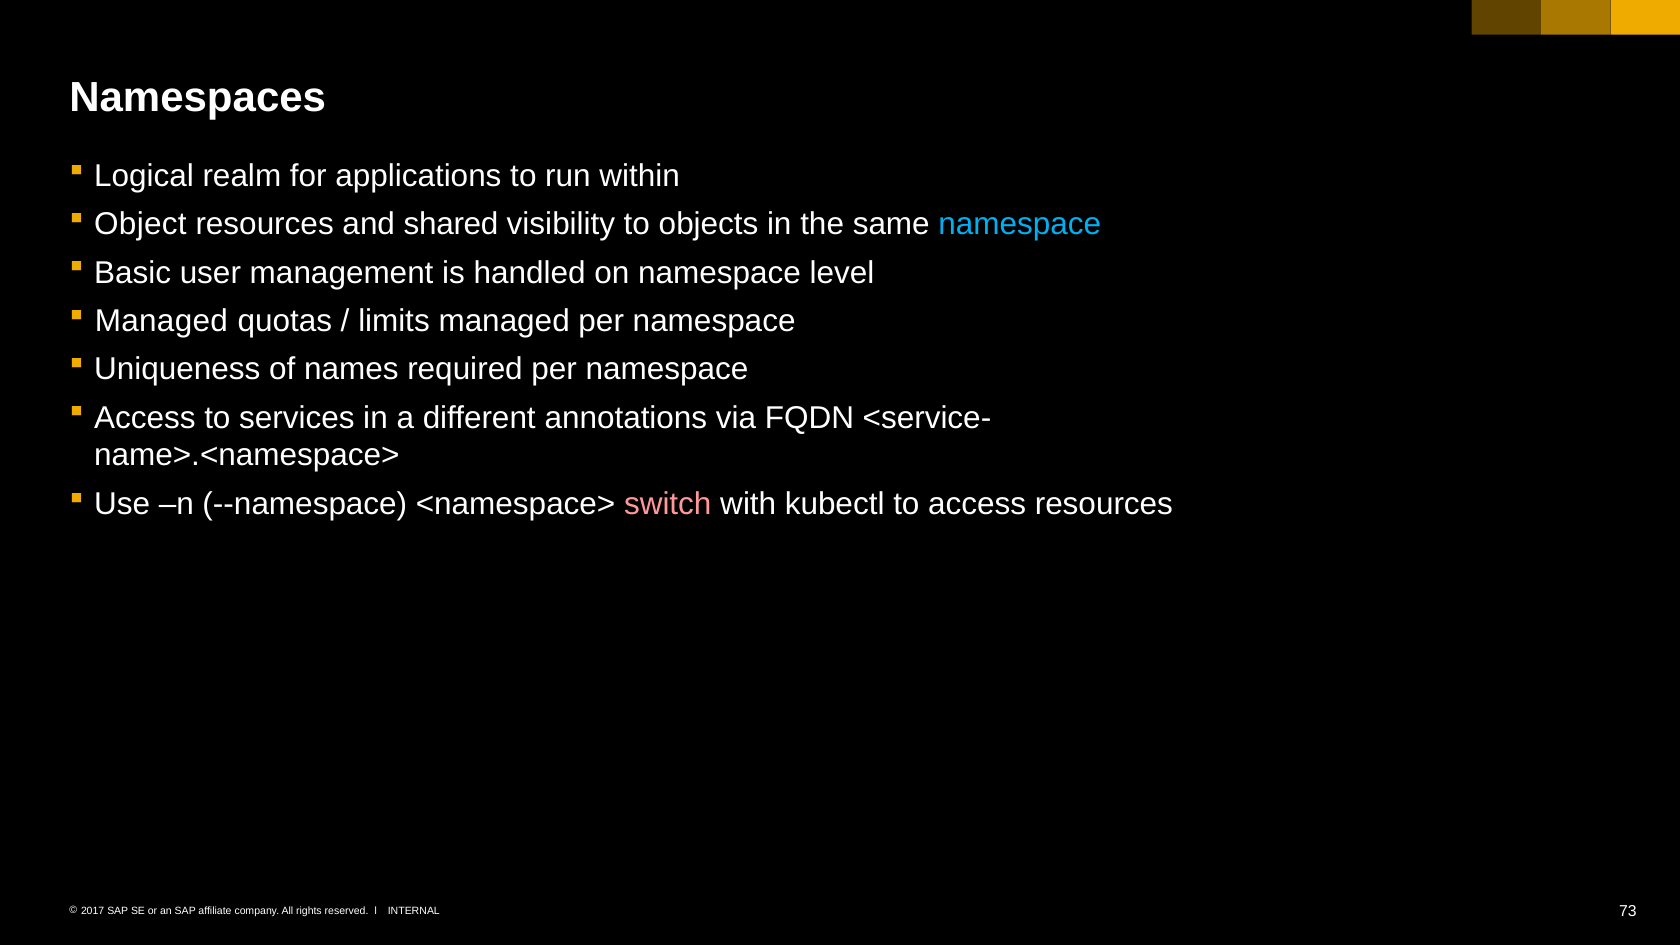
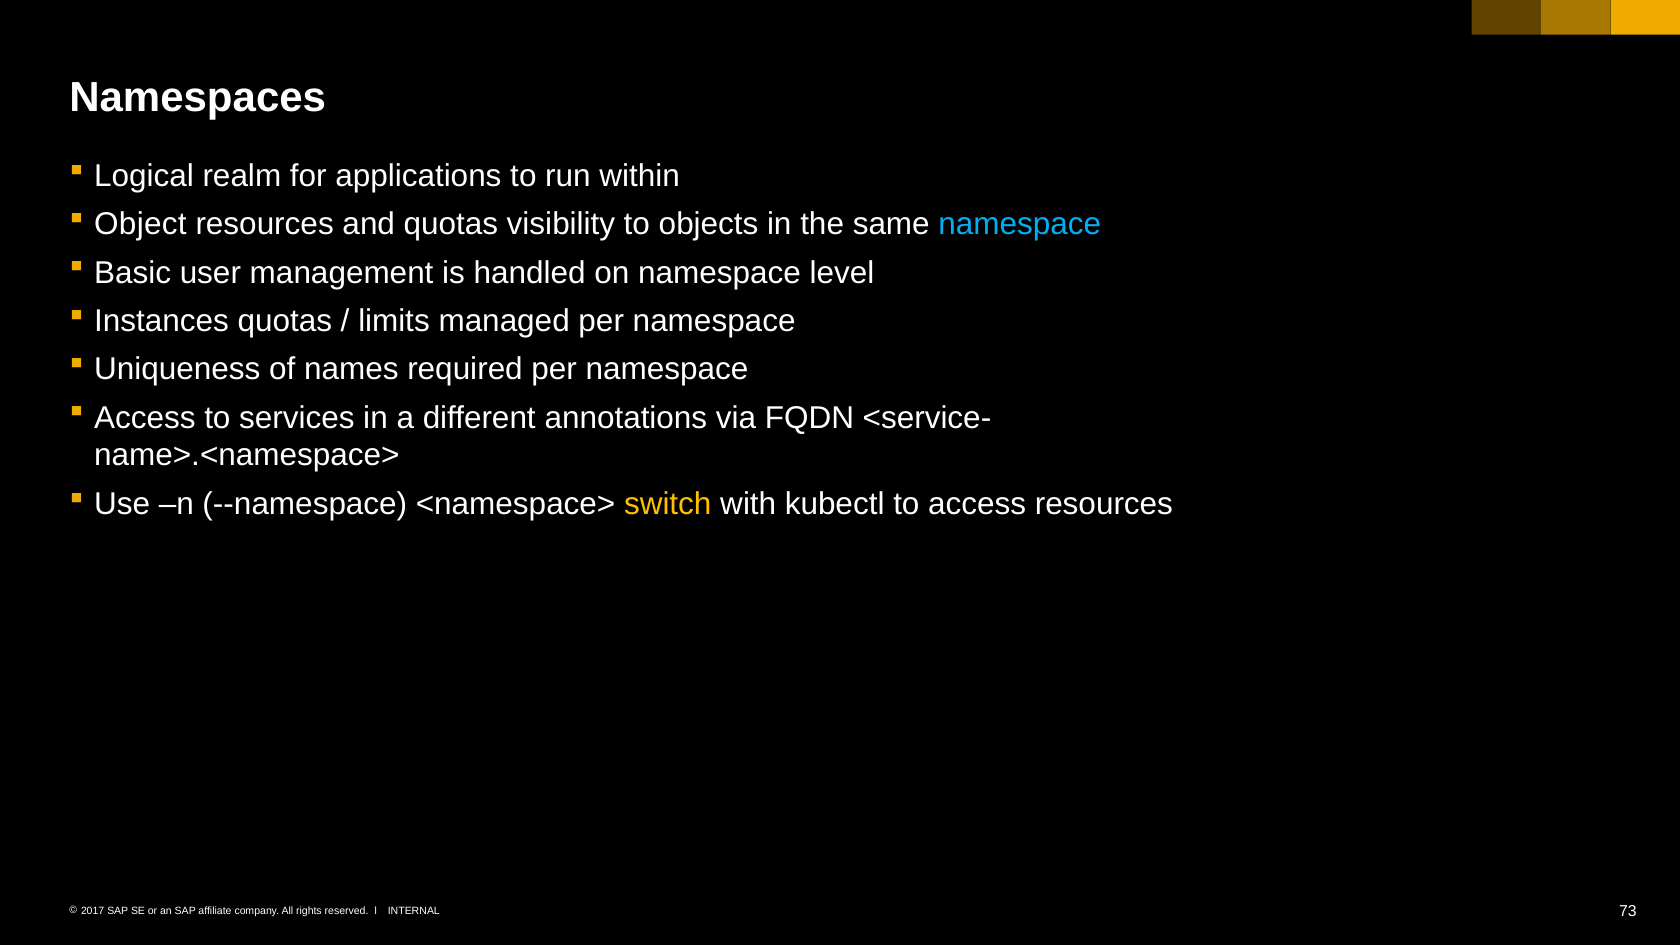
and shared: shared -> quotas
Managed at (161, 321): Managed -> Instances
switch colour: pink -> yellow
